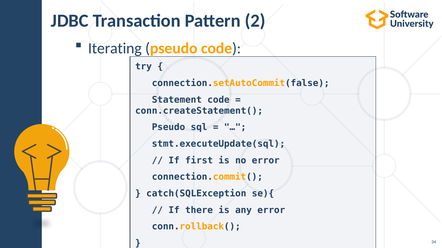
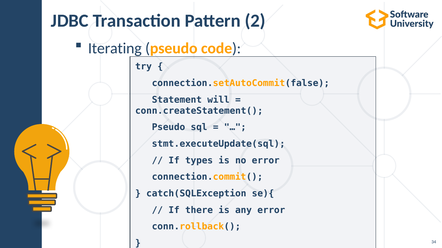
Statement code: code -> will
first: first -> types
